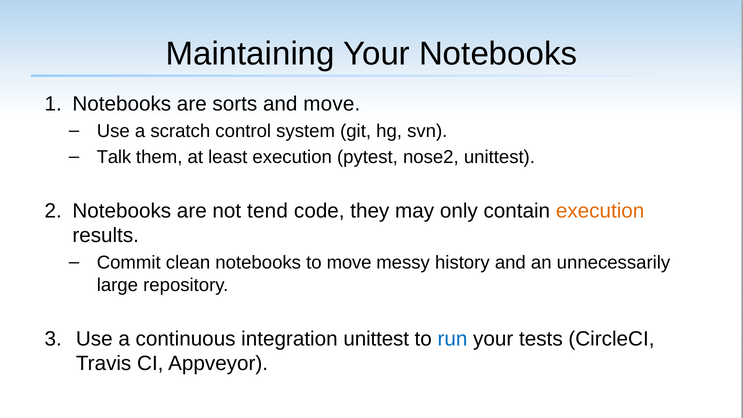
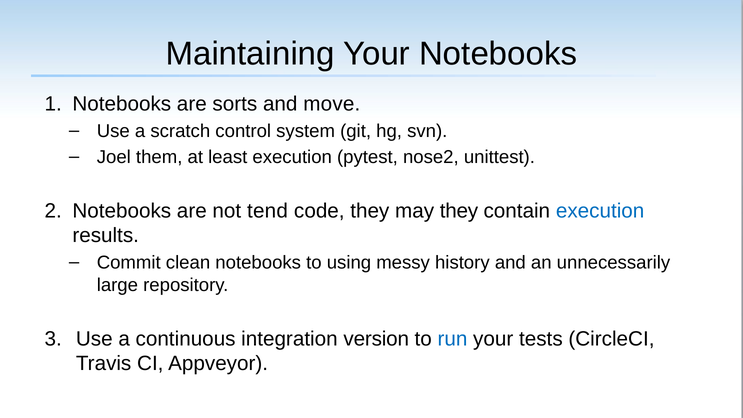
Talk: Talk -> Joel
may only: only -> they
execution at (600, 211) colour: orange -> blue
to move: move -> using
integration unittest: unittest -> version
